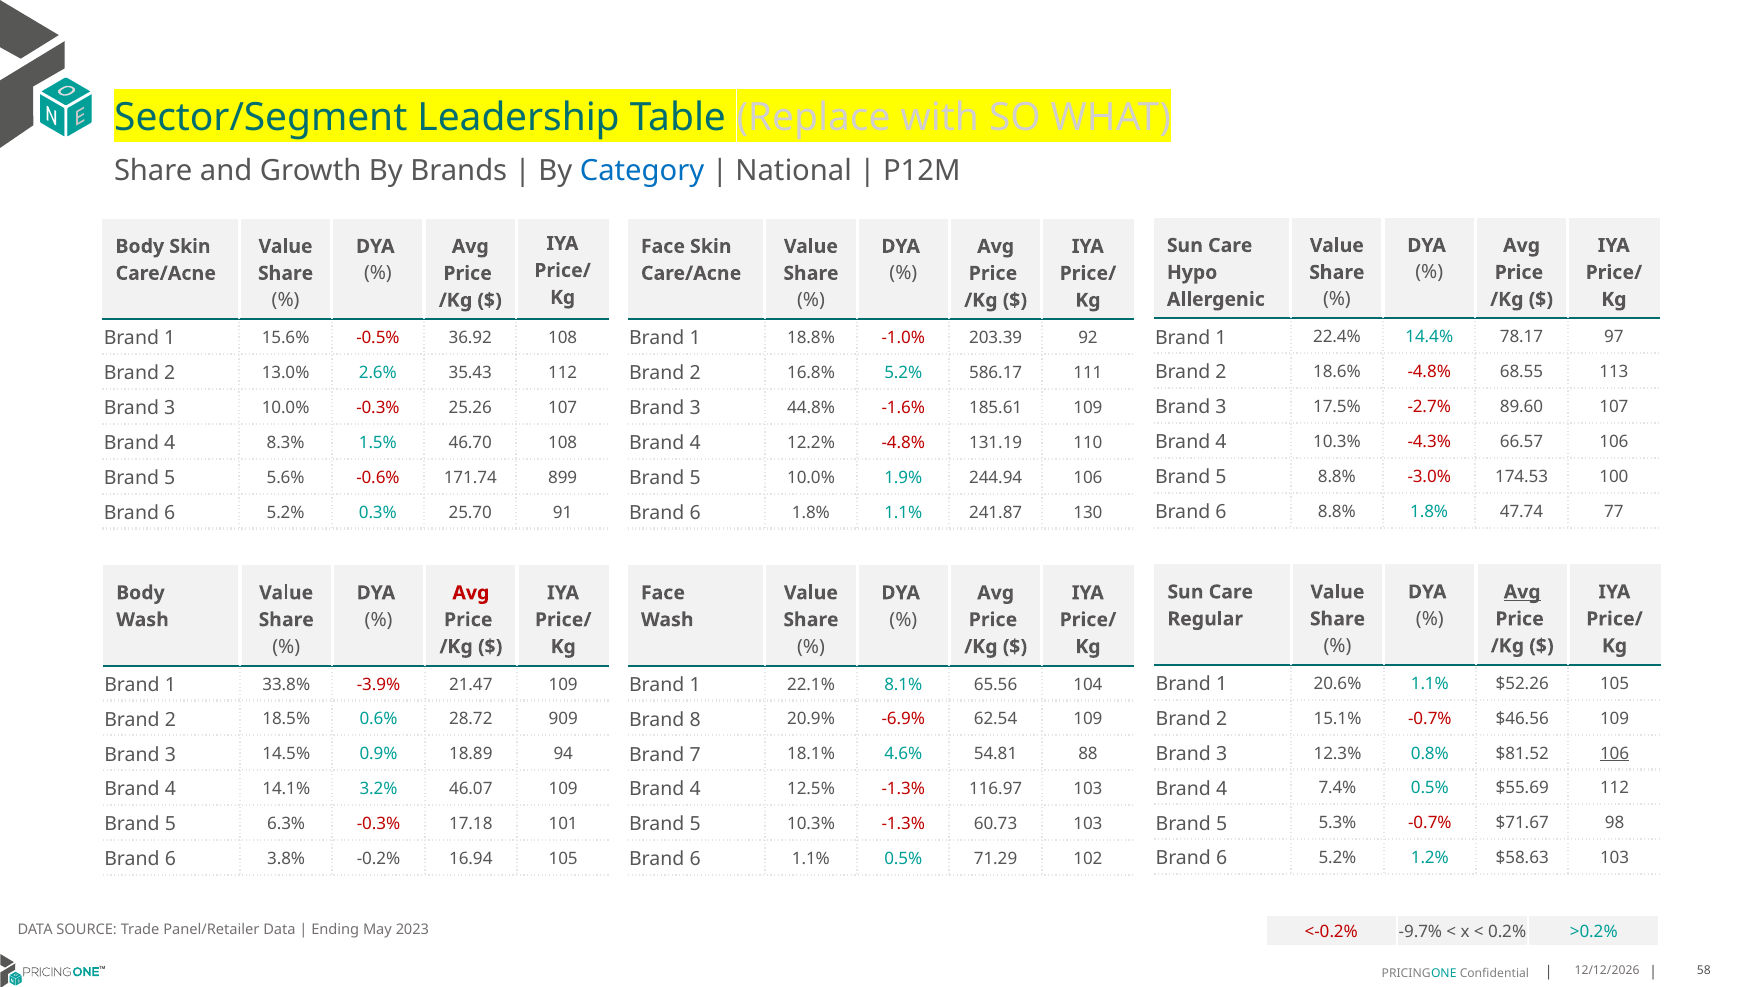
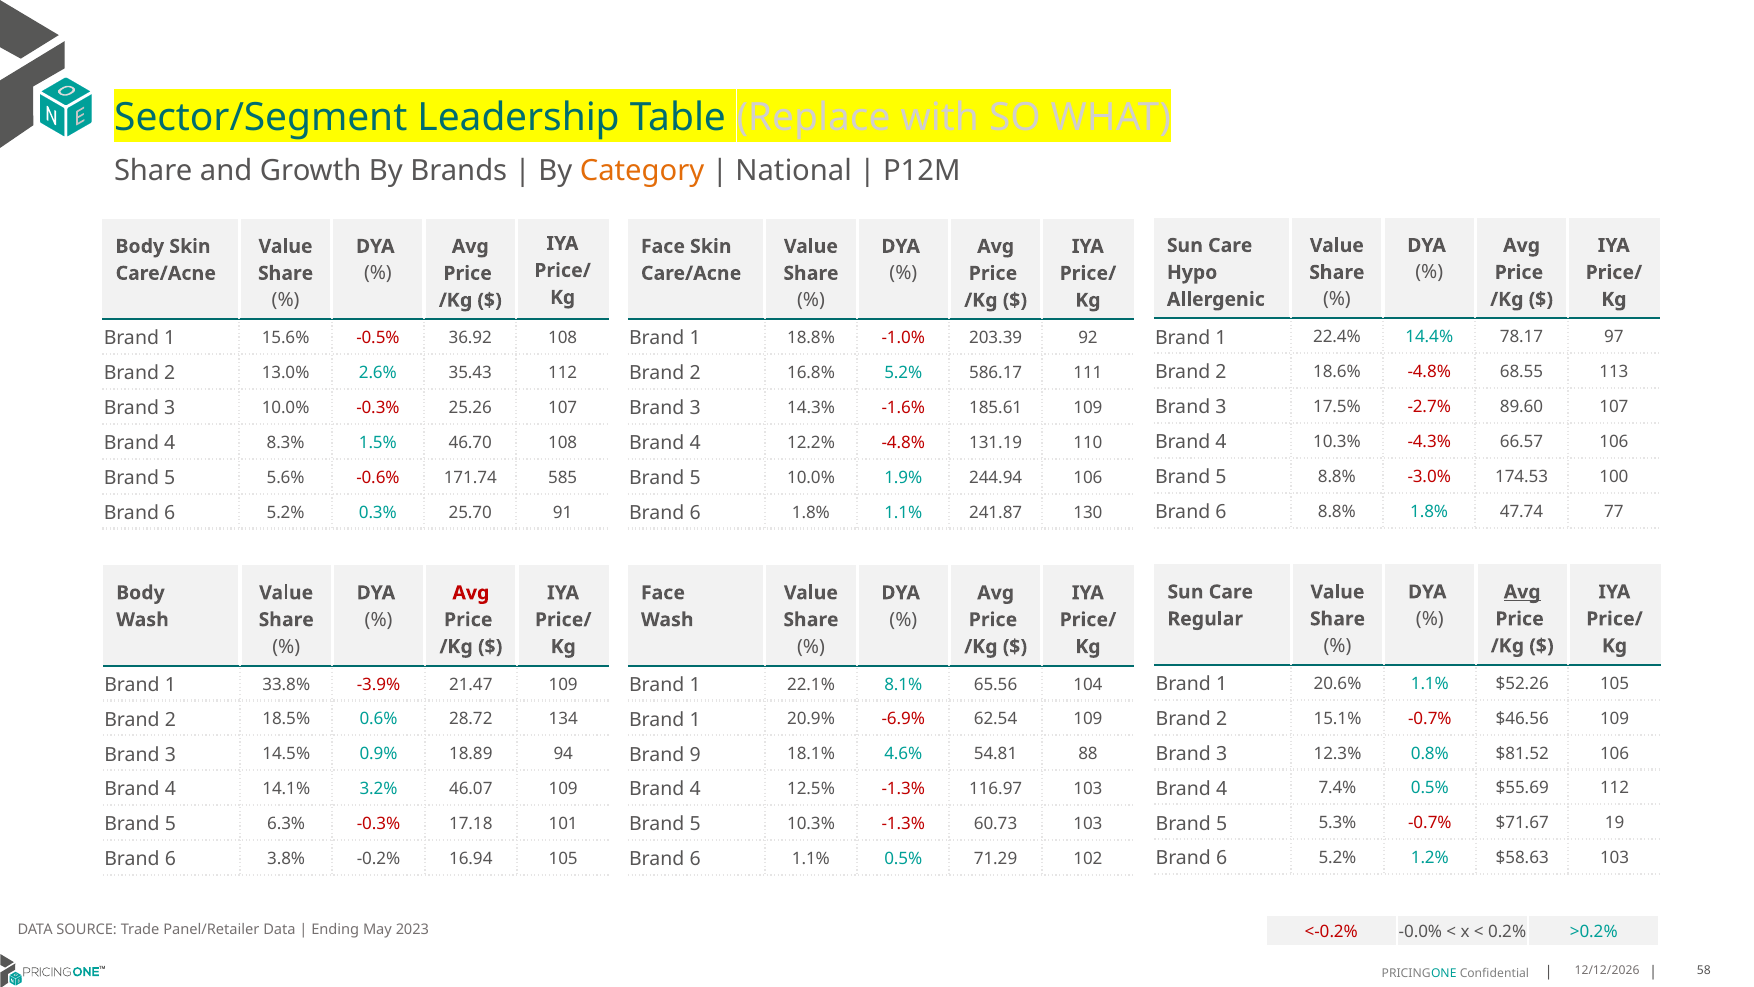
Category colour: blue -> orange
44.8%: 44.8% -> 14.3%
899: 899 -> 585
909: 909 -> 134
8 at (695, 720): 8 -> 1
106 at (1615, 753) underline: present -> none
7: 7 -> 9
98: 98 -> 19
-9.7%: -9.7% -> -0.0%
